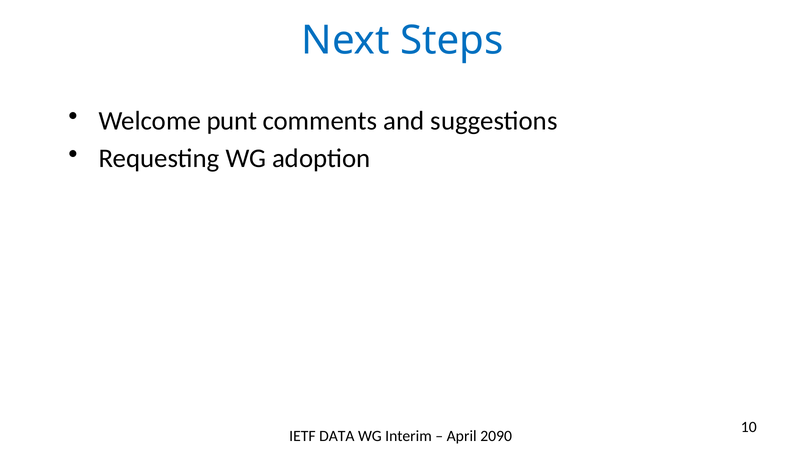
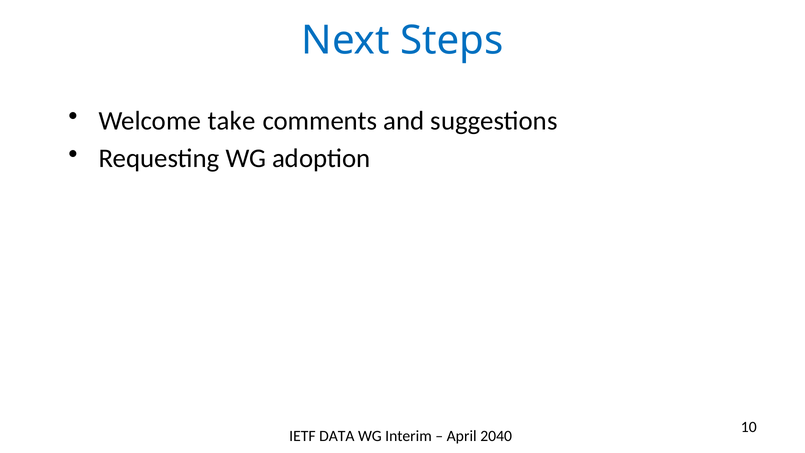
punt: punt -> take
2090: 2090 -> 2040
